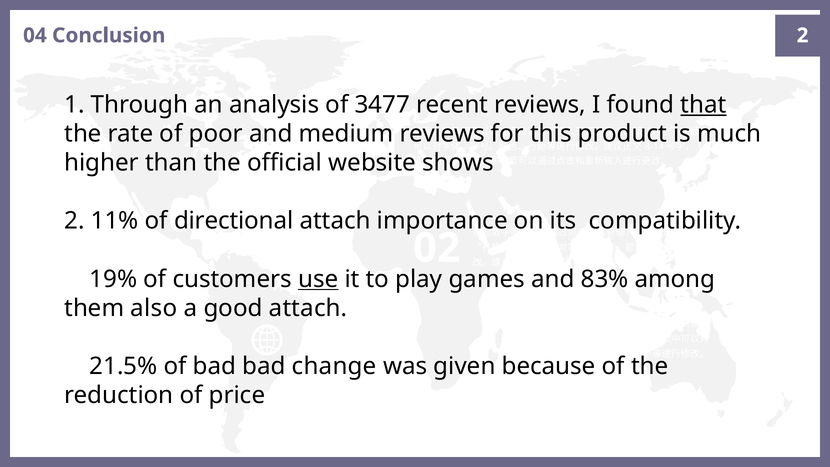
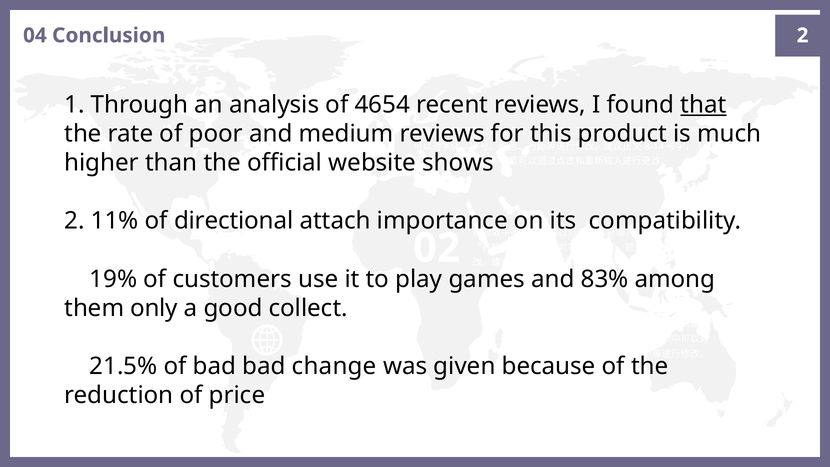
3477: 3477 -> 4654
use underline: present -> none
also: also -> only
good attach: attach -> collect
